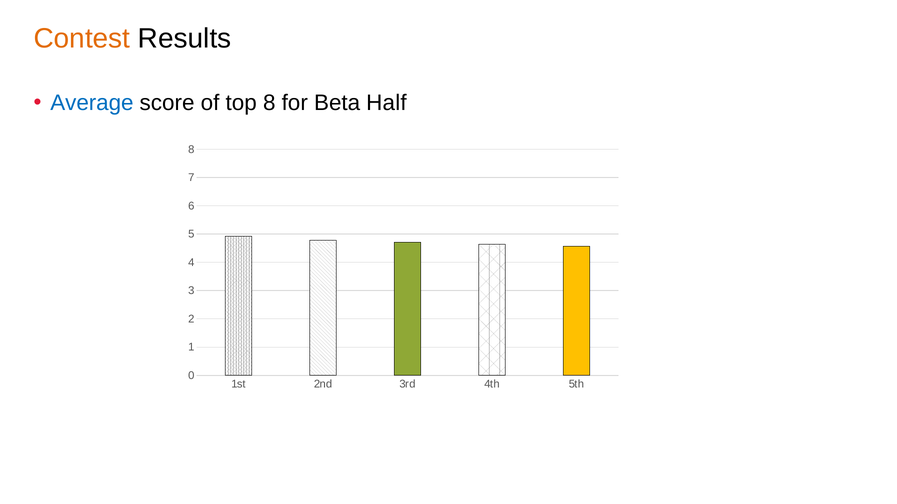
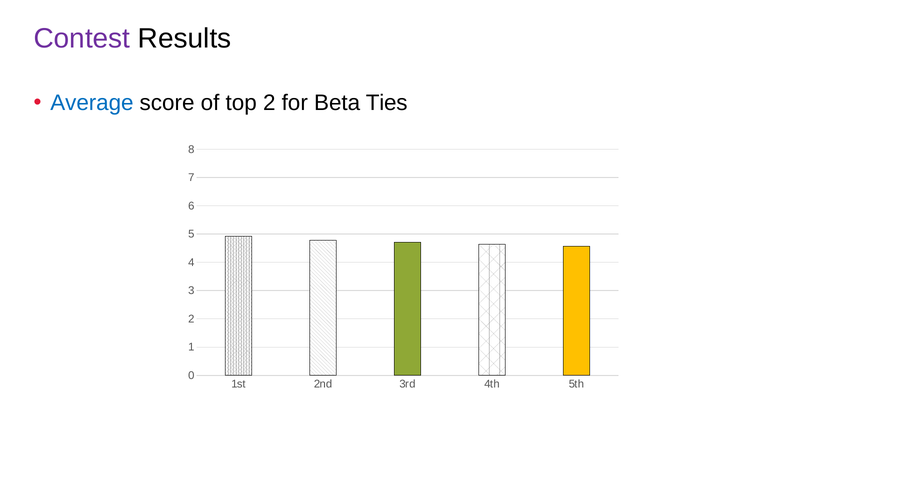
Contest colour: orange -> purple
top 8: 8 -> 2
Half: Half -> Ties
